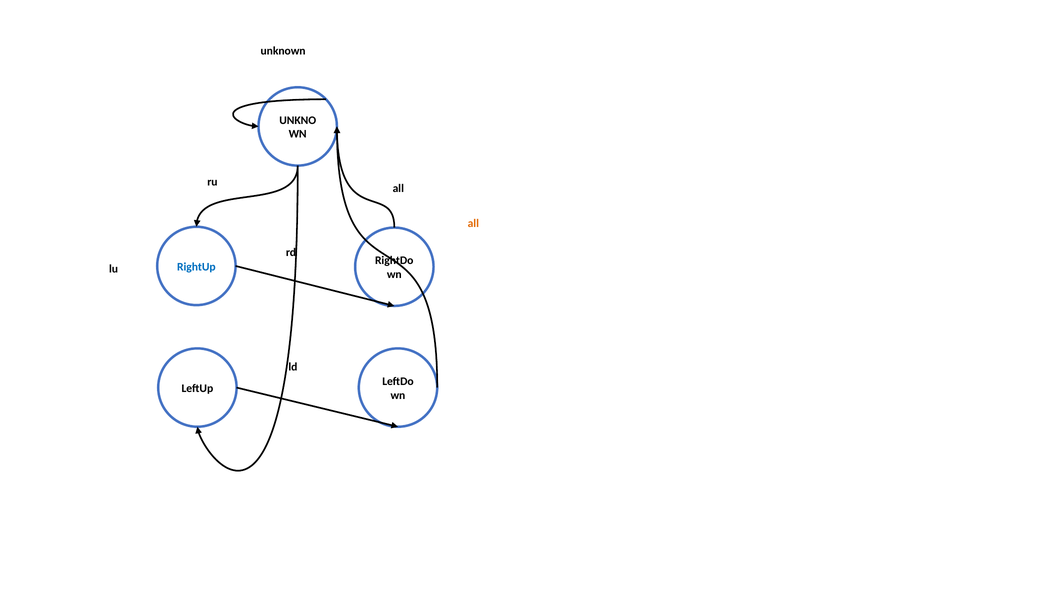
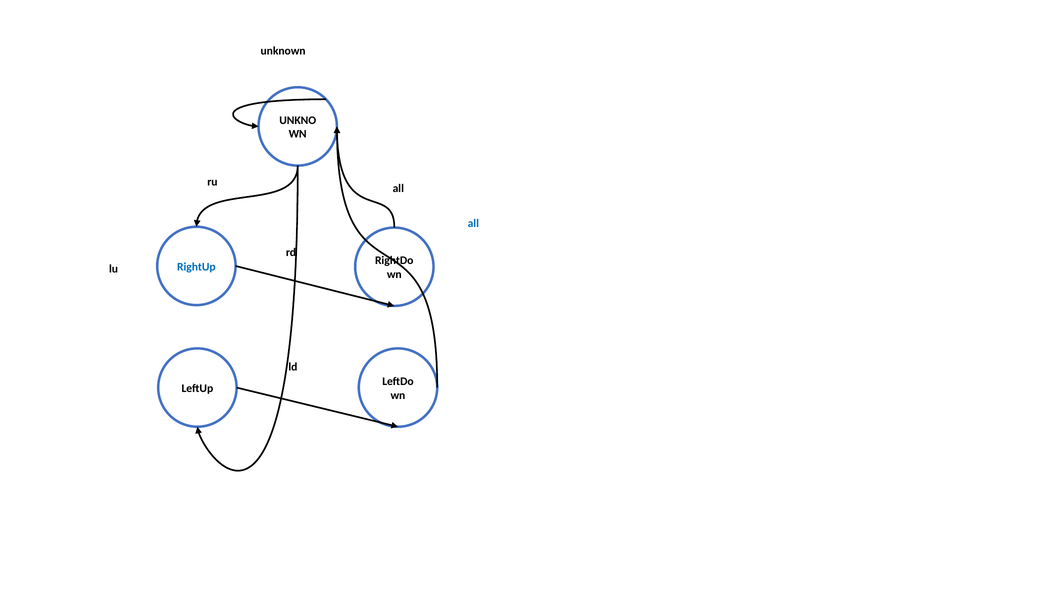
all at (473, 223) colour: orange -> blue
